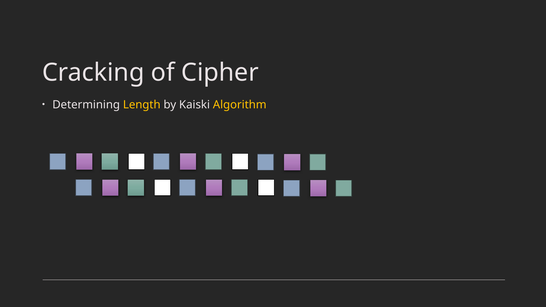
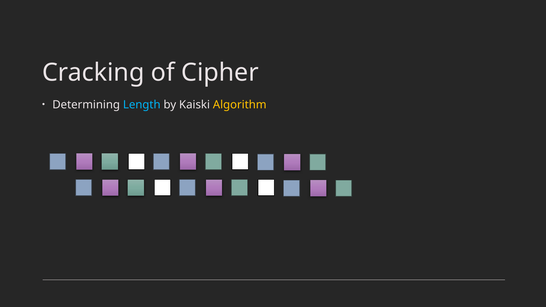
Length colour: yellow -> light blue
